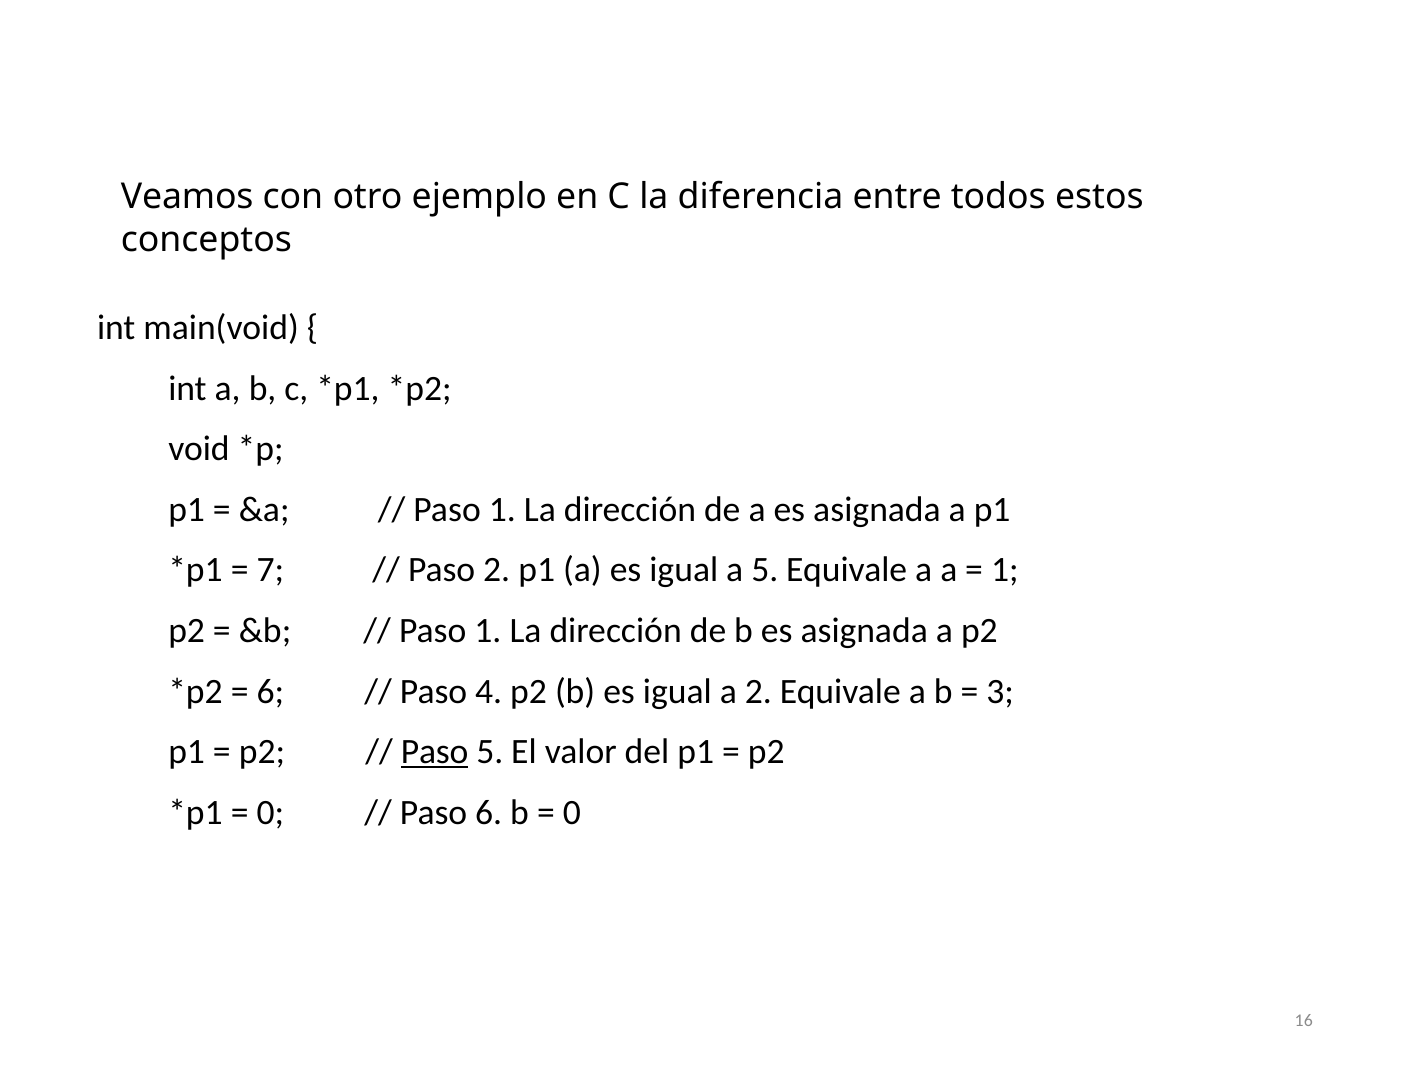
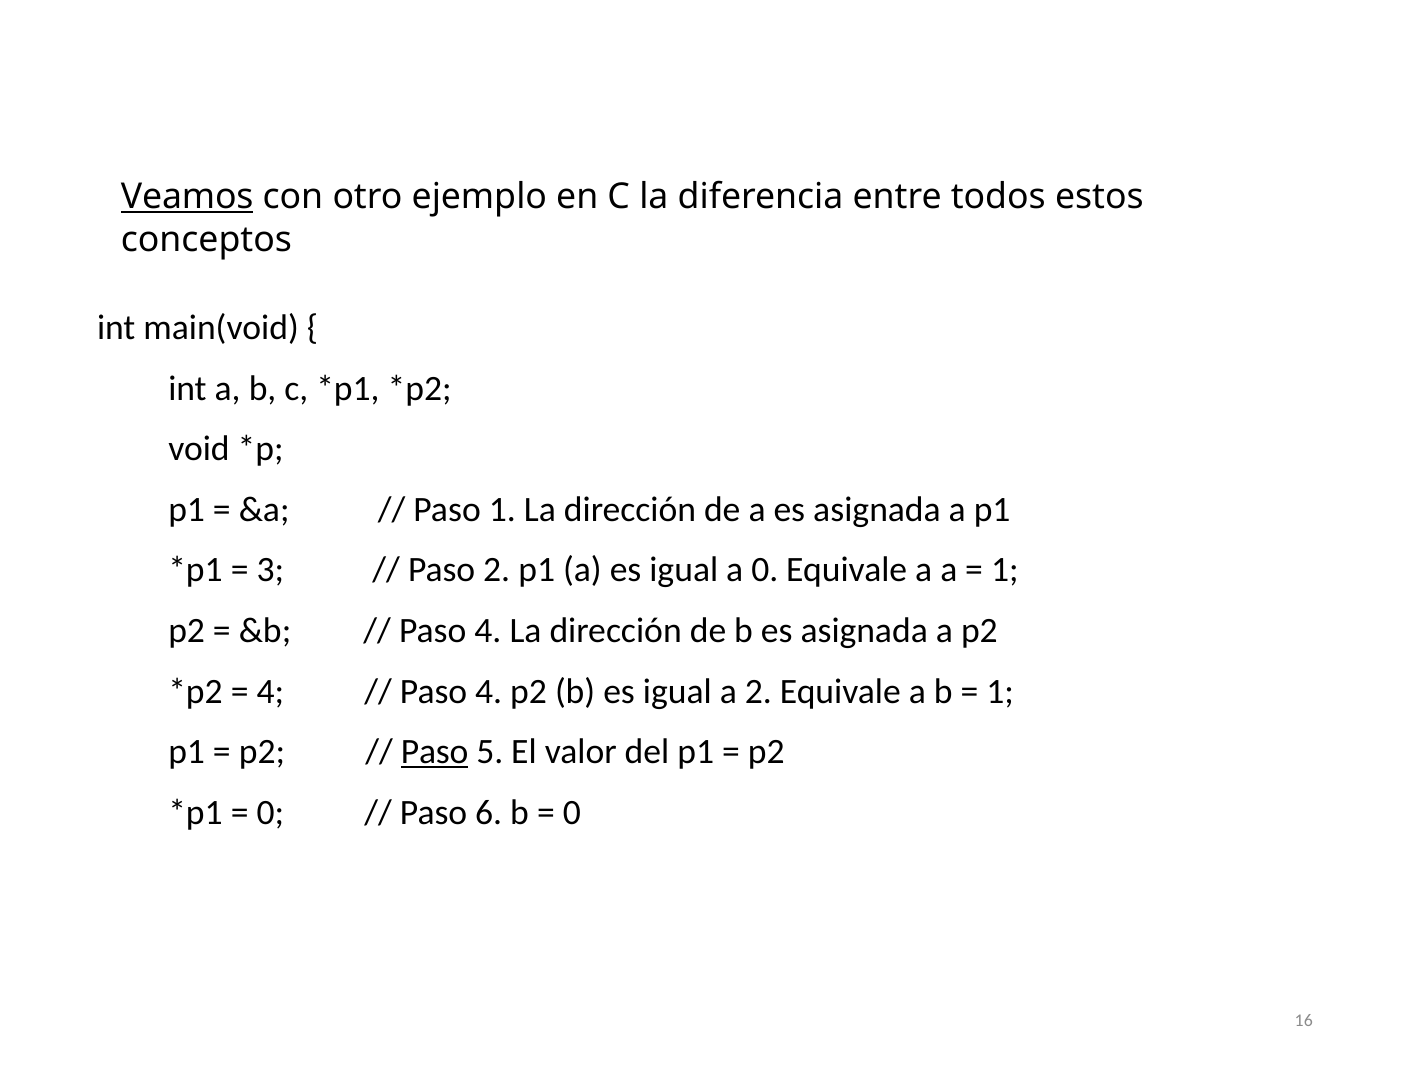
Veamos underline: none -> present
7: 7 -> 3
a 5: 5 -> 0
1 at (488, 631): 1 -> 4
6 at (270, 691): 6 -> 4
3 at (1000, 691): 3 -> 1
